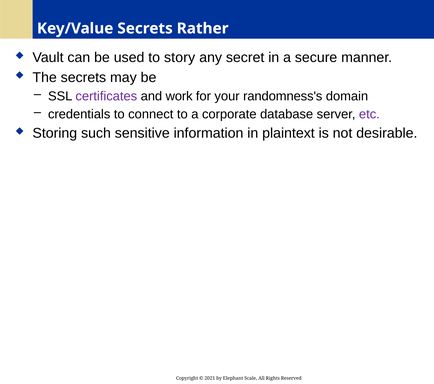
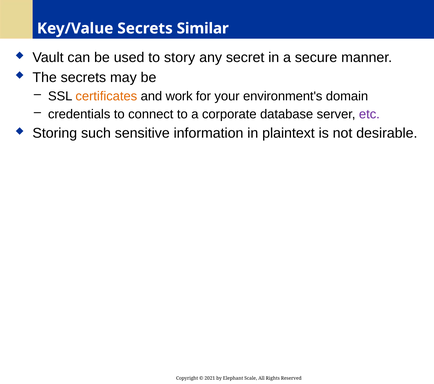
Rather: Rather -> Similar
certificates colour: purple -> orange
randomness's: randomness's -> environment's
